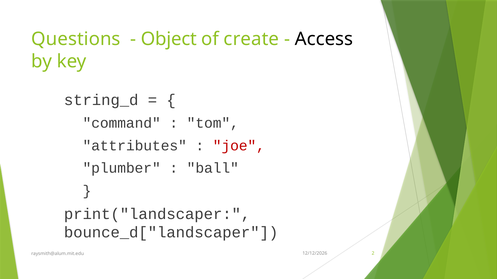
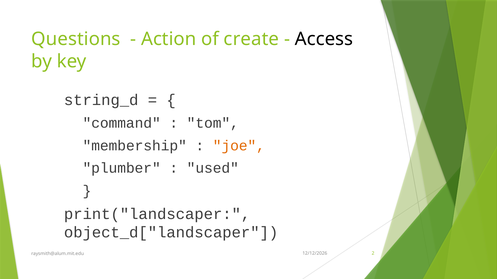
Object: Object -> Action
attributes: attributes -> membership
joe colour: red -> orange
ball: ball -> used
bounce_d["landscaper: bounce_d["landscaper -> object_d["landscaper
